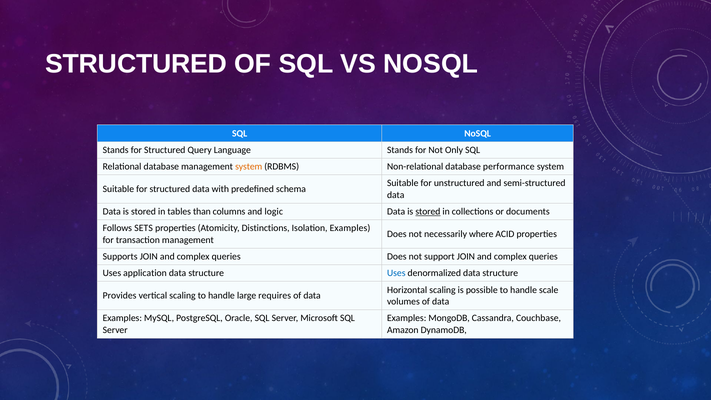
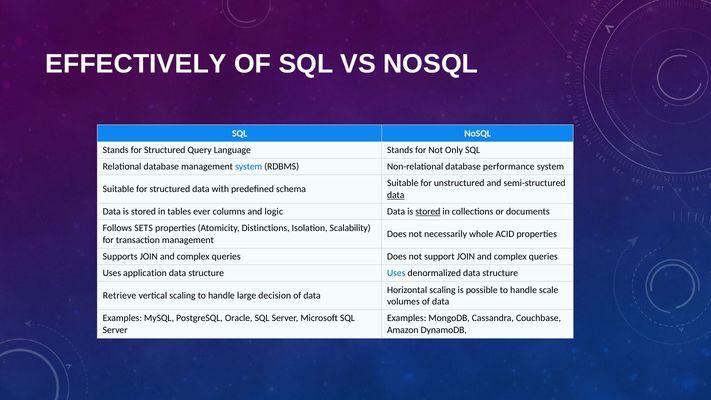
STRUCTURED at (136, 64): STRUCTURED -> EFFECTIVELY
system at (249, 167) colour: orange -> blue
data at (396, 195) underline: none -> present
than: than -> ever
Isolation Examples: Examples -> Scalability
where: where -> whole
Provides: Provides -> Retrieve
requires: requires -> decision
